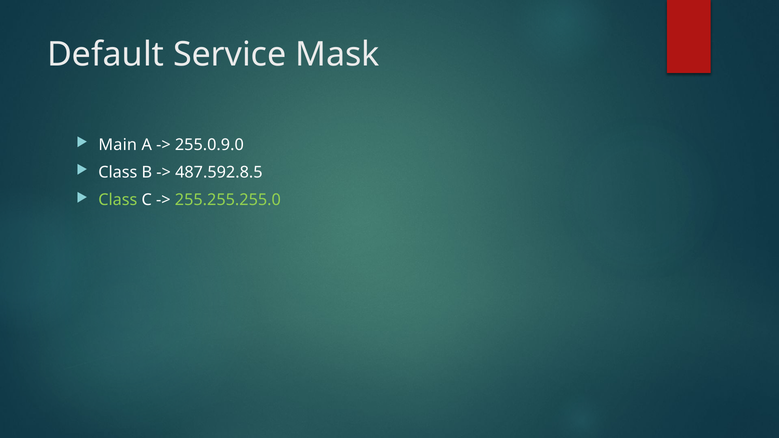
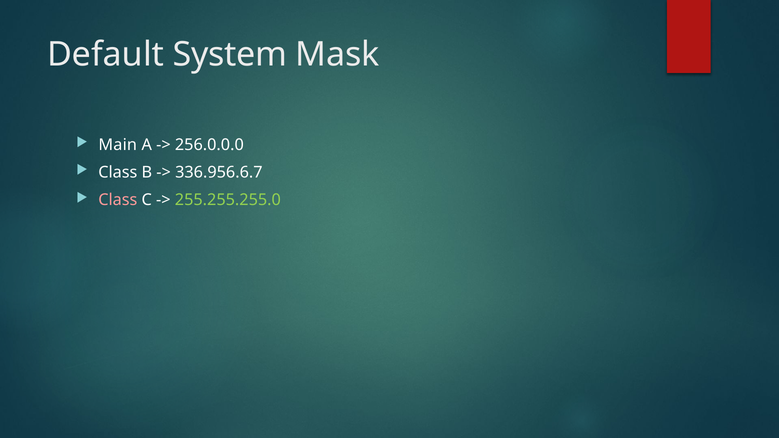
Service: Service -> System
255.0.9.0: 255.0.9.0 -> 256.0.0.0
487.592.8.5: 487.592.8.5 -> 336.956.6.7
Class at (118, 200) colour: light green -> pink
